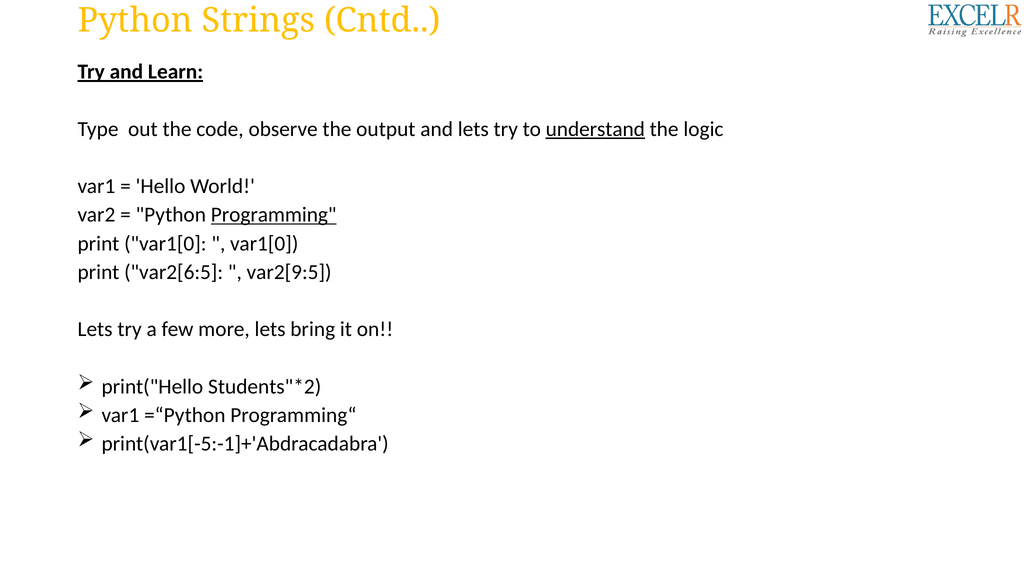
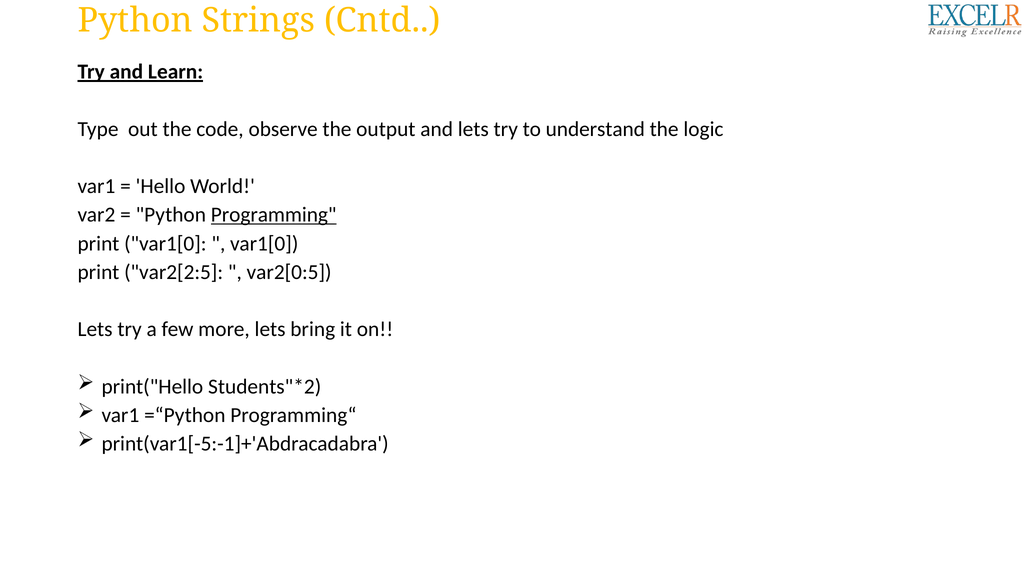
understand underline: present -> none
var2[6:5: var2[6:5 -> var2[2:5
var2[9:5: var2[9:5 -> var2[0:5
